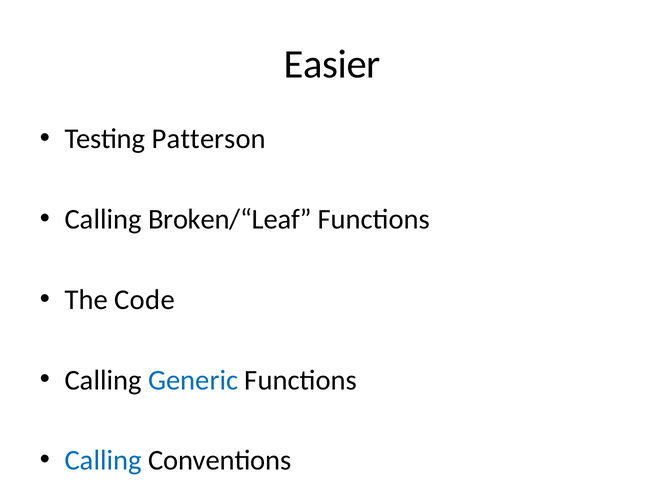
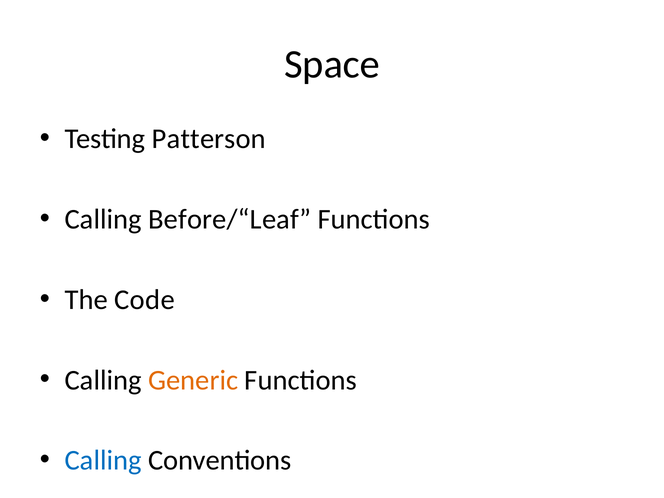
Easier: Easier -> Space
Broken/“Leaf: Broken/“Leaf -> Before/“Leaf
Generic colour: blue -> orange
